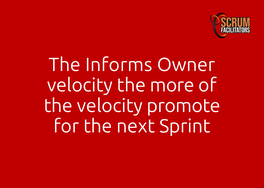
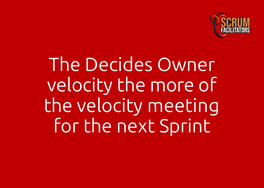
Informs: Informs -> Decides
promote: promote -> meeting
